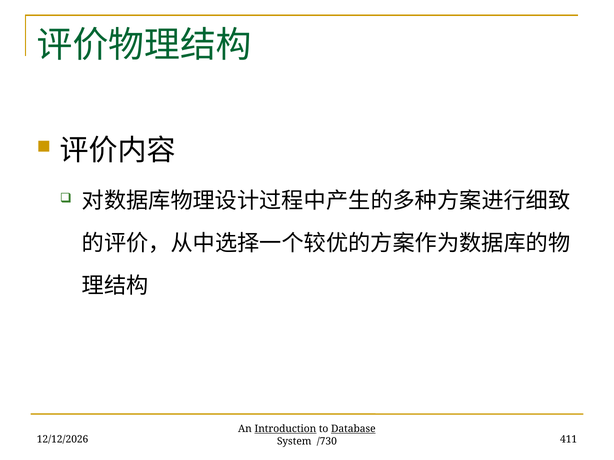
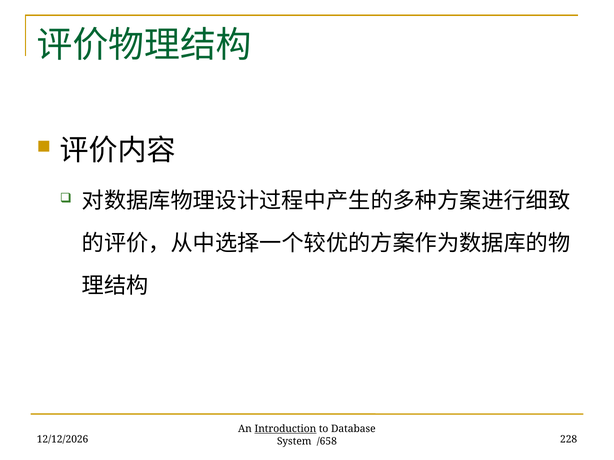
Database underline: present -> none
411: 411 -> 228
/730: /730 -> /658
